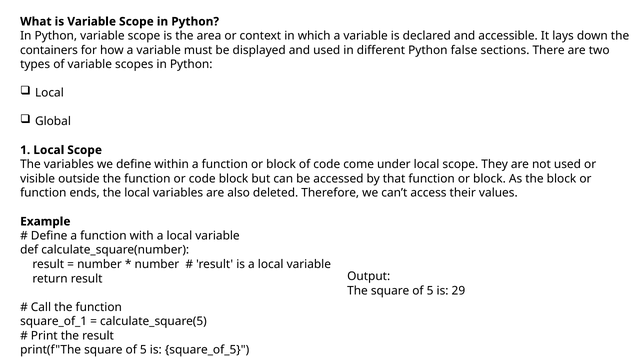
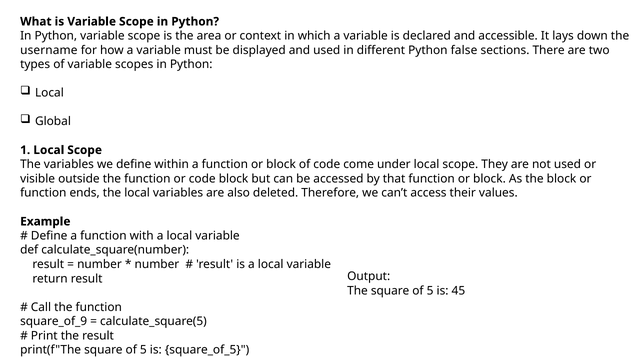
containers: containers -> username
29: 29 -> 45
square_of_1: square_of_1 -> square_of_9
